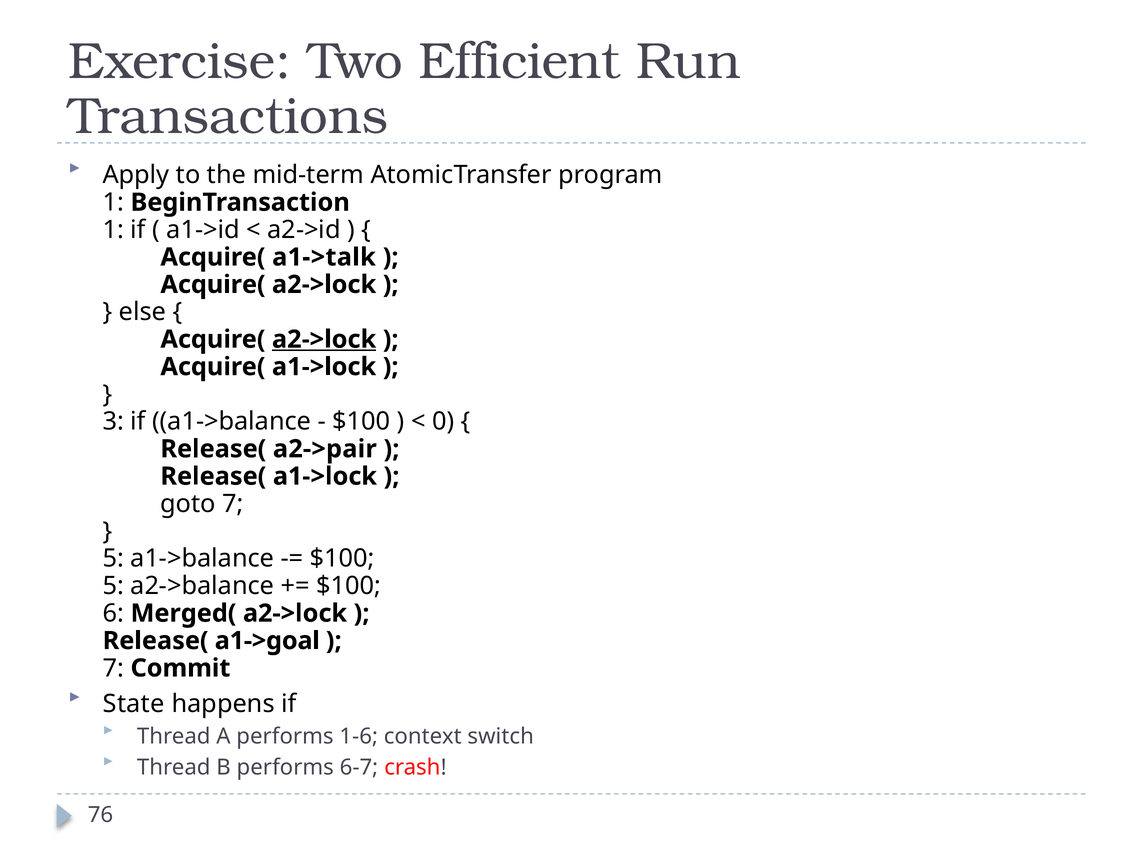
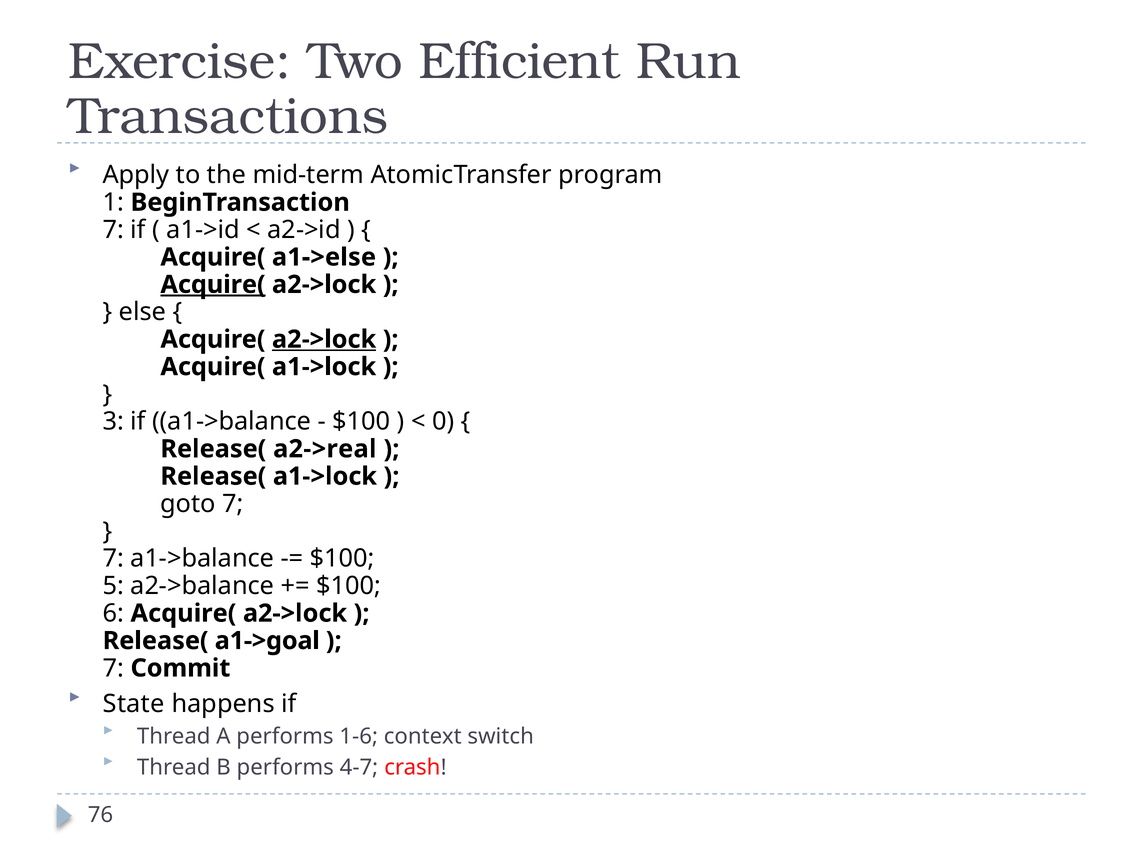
1 at (113, 230): 1 -> 7
a1->talk: a1->talk -> a1->else
Acquire( at (213, 285) underline: none -> present
a2->pair: a2->pair -> a2->real
5 at (113, 559): 5 -> 7
6 Merged(: Merged( -> Acquire(
6-7: 6-7 -> 4-7
